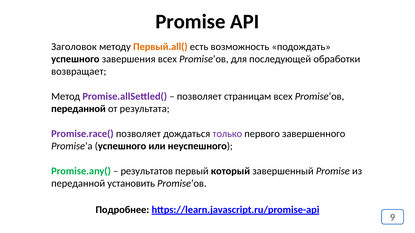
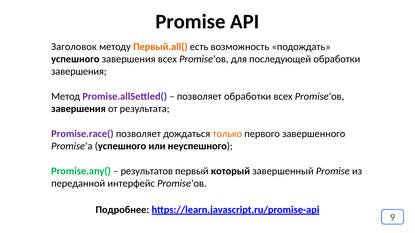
возвращает at (79, 72): возвращает -> завершения
позволяет страницам: страницам -> обработки
переданной at (78, 109): переданной -> завершения
только colour: purple -> orange
установить: установить -> интерфейс
